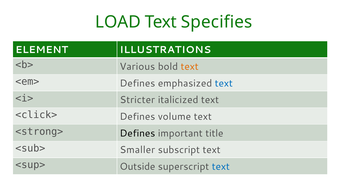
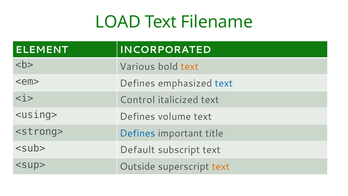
Specifies: Specifies -> Filename
ILLUSTRATIONS: ILLUSTRATIONS -> INCORPORATED
Stricter: Stricter -> Control
<click>: <click> -> <using>
Defines at (137, 133) colour: black -> blue
Smaller: Smaller -> Default
text at (221, 166) colour: blue -> orange
